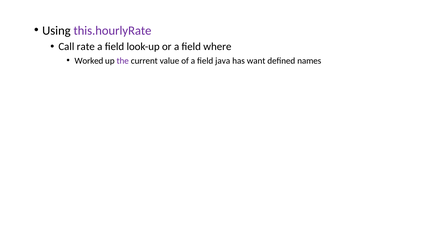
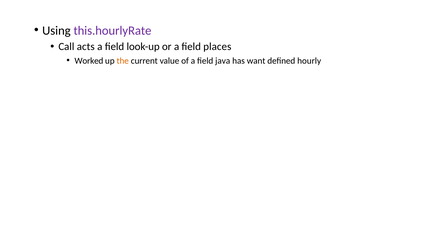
rate: rate -> acts
where: where -> places
the colour: purple -> orange
names: names -> hourly
